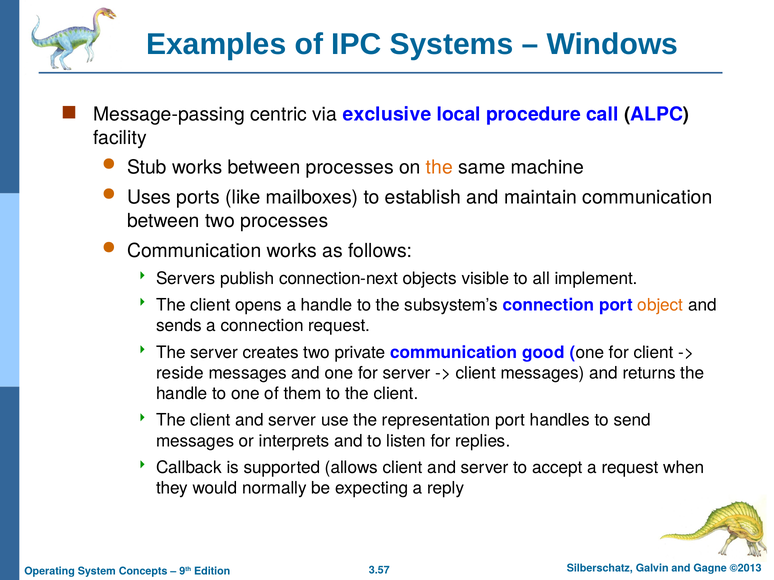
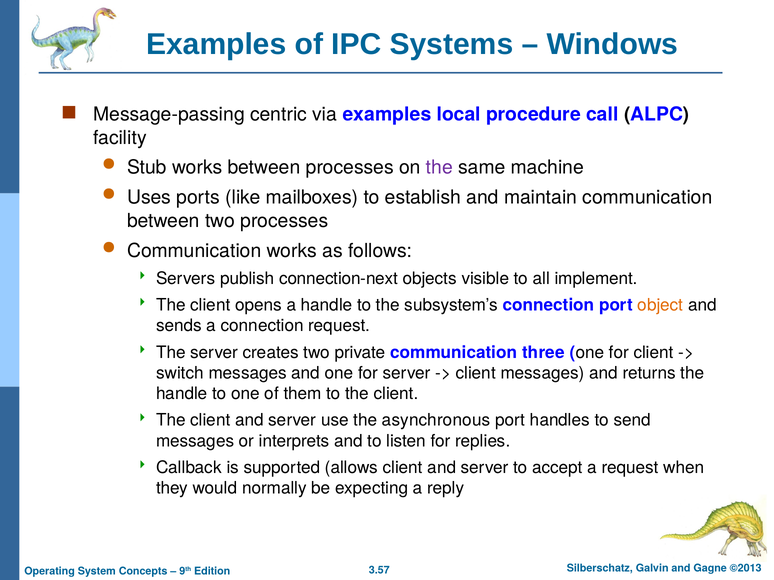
via exclusive: exclusive -> examples
the at (439, 168) colour: orange -> purple
good: good -> three
reside: reside -> switch
representation: representation -> asynchronous
